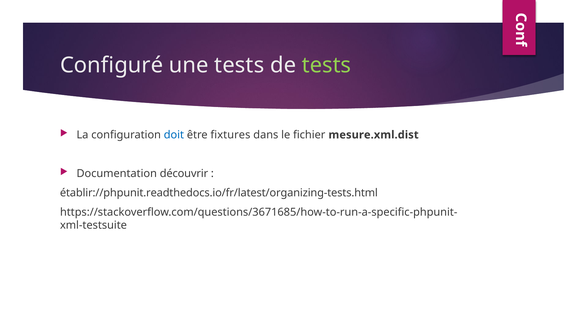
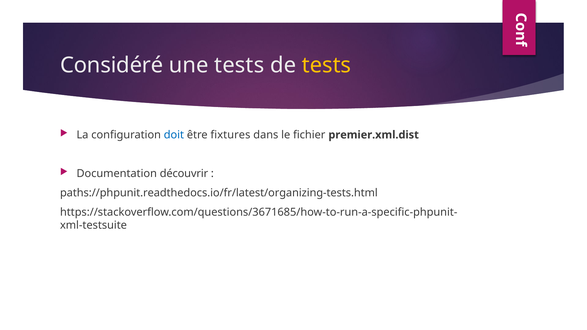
Configuré: Configuré -> Considéré
tests at (326, 65) colour: light green -> yellow
mesure.xml.dist: mesure.xml.dist -> premier.xml.dist
établir://phpunit.readthedocs.io/fr/latest/organizing-tests.html: établir://phpunit.readthedocs.io/fr/latest/organizing-tests.html -> paths://phpunit.readthedocs.io/fr/latest/organizing-tests.html
